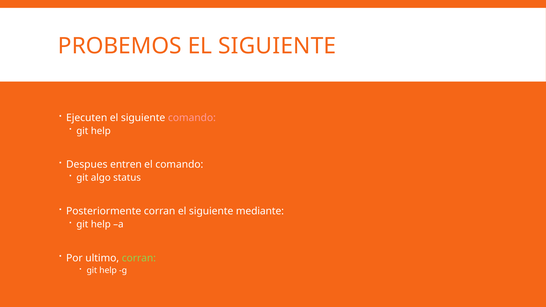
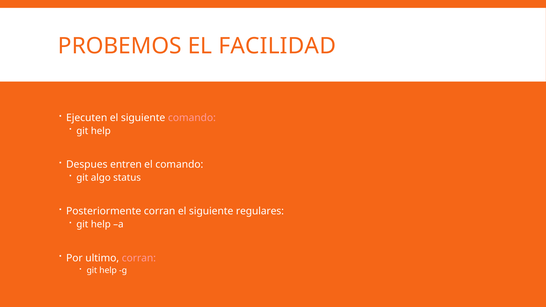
PROBEMOS EL SIGUIENTE: SIGUIENTE -> FACILIDAD
mediante: mediante -> regulares
corran at (139, 258) colour: light green -> pink
